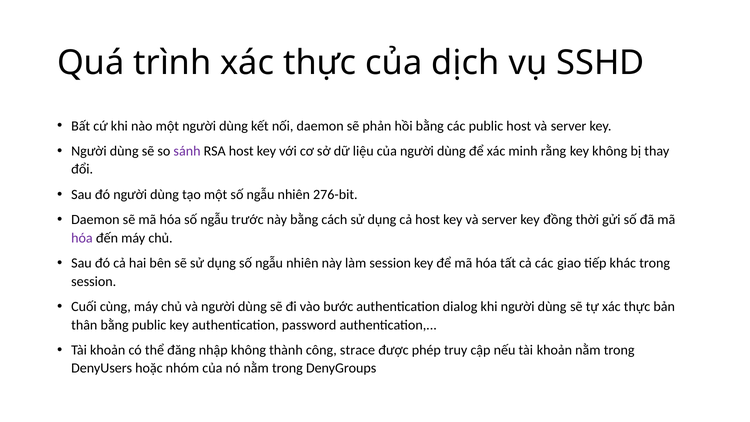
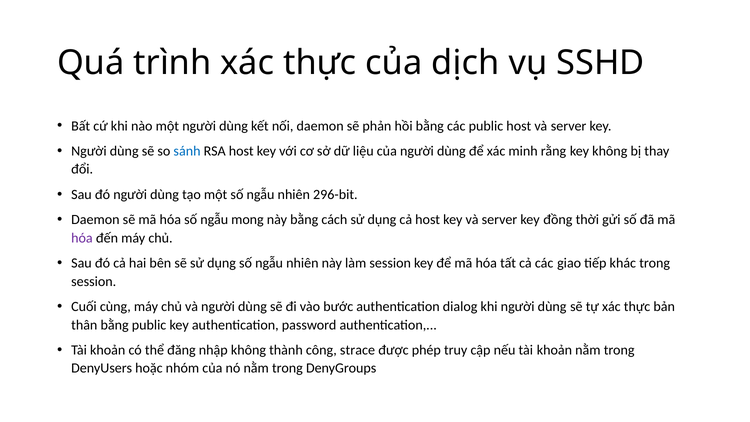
sánh colour: purple -> blue
276-bit: 276-bit -> 296-bit
trước: trước -> mong
